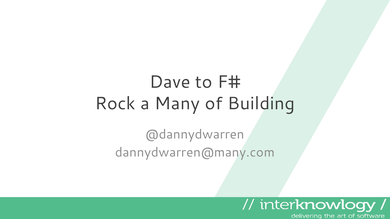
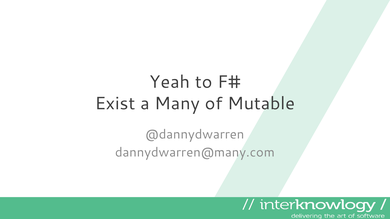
Dave: Dave -> Yeah
Rock: Rock -> Exist
Building: Building -> Mutable
